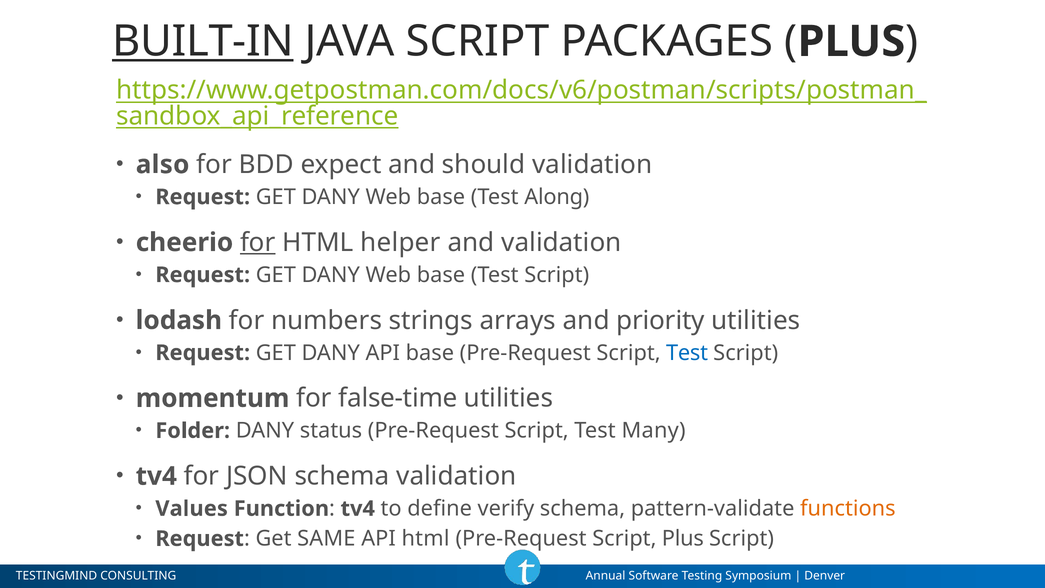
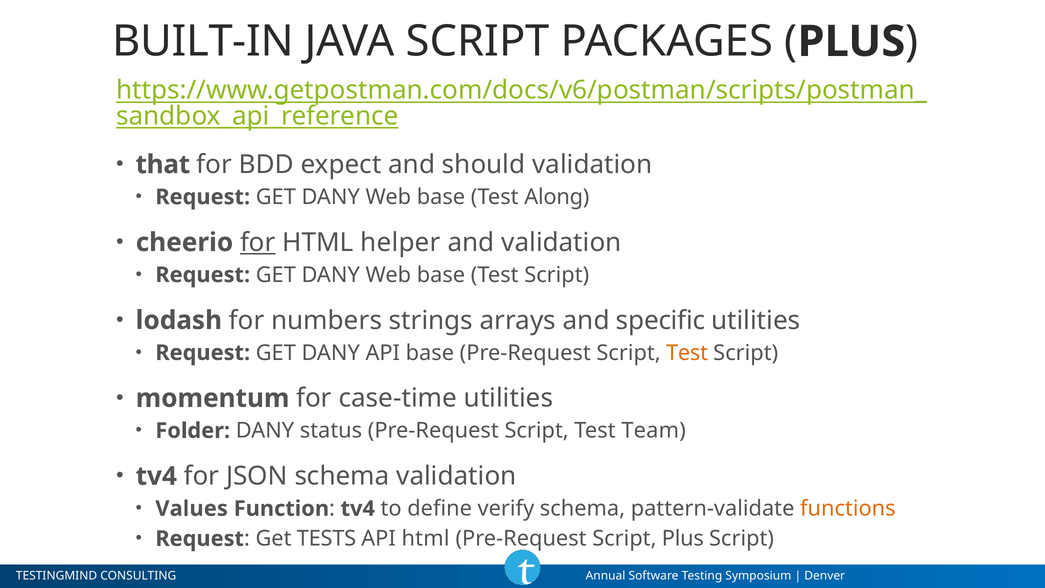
BUILT-IN underline: present -> none
also: also -> that
priority: priority -> specific
Test at (687, 353) colour: blue -> orange
false-time: false-time -> case-time
Many: Many -> Team
SAME: SAME -> TESTS
